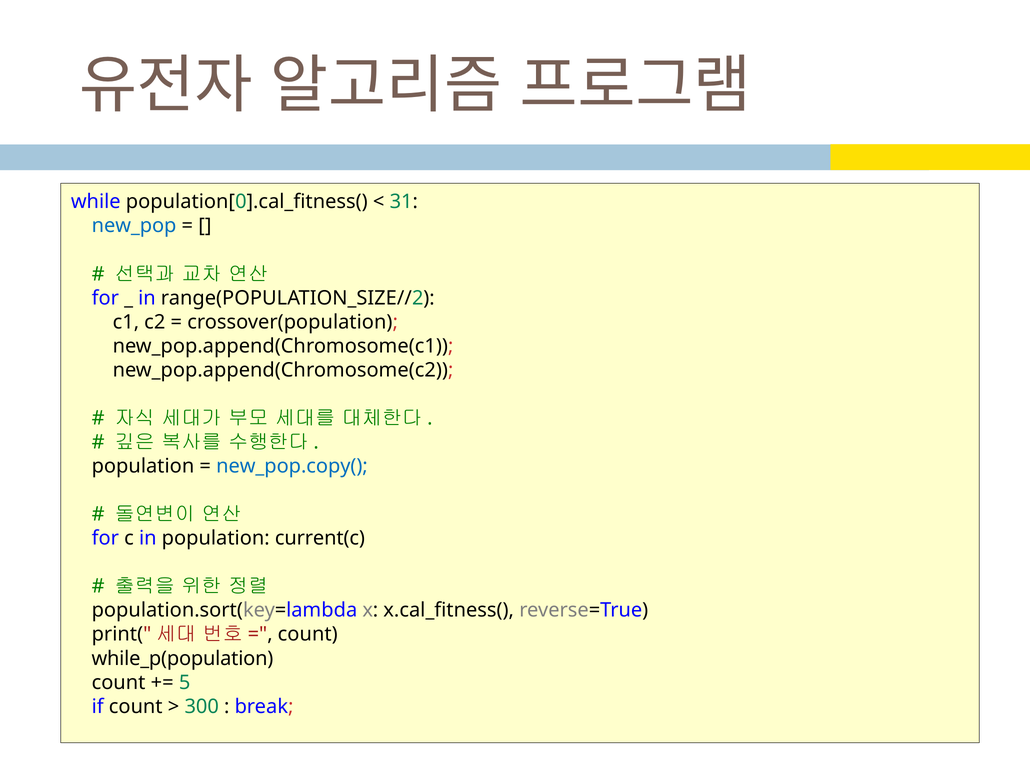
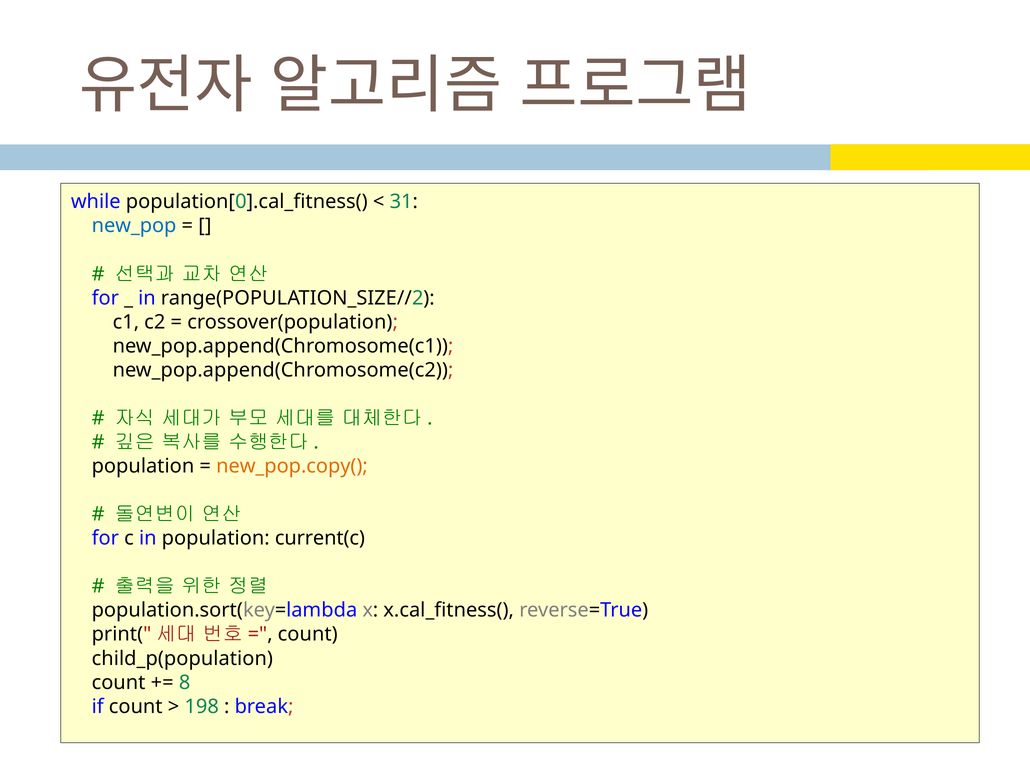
new_pop.copy( colour: blue -> orange
while_p(population: while_p(population -> child_p(population
5: 5 -> 8
300: 300 -> 198
